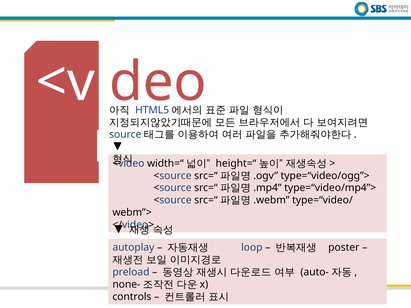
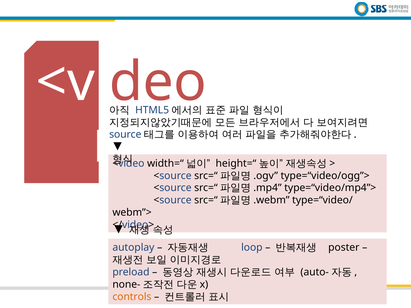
controls colour: black -> orange
